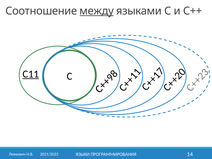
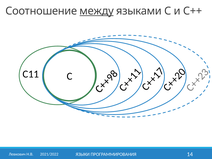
C11 underline: present -> none
